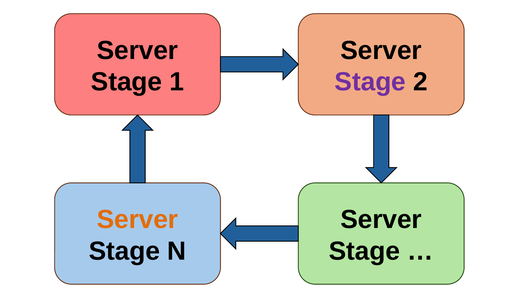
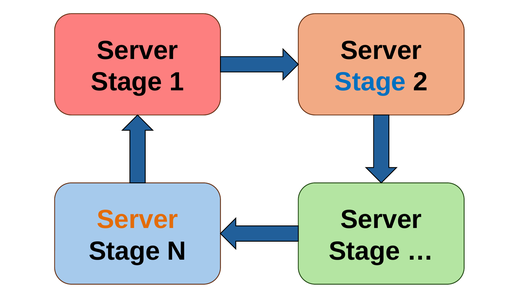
Stage at (370, 82) colour: purple -> blue
